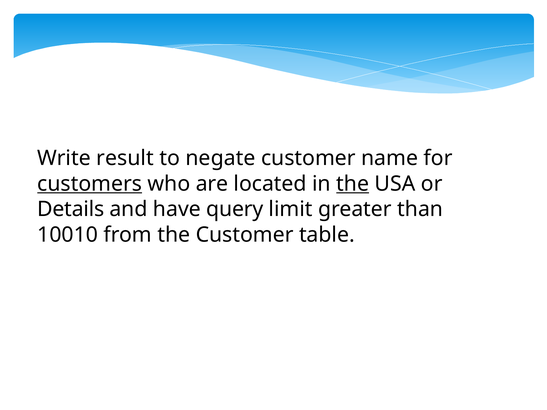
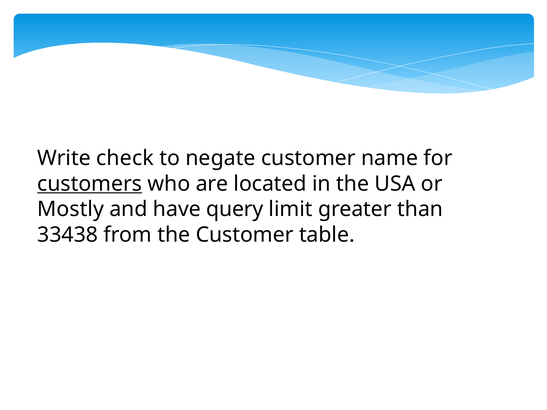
result: result -> check
the at (353, 184) underline: present -> none
Details: Details -> Mostly
10010: 10010 -> 33438
